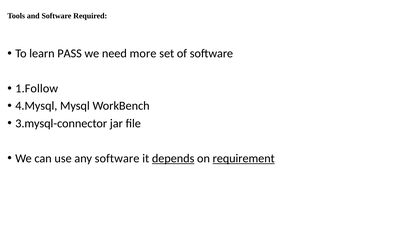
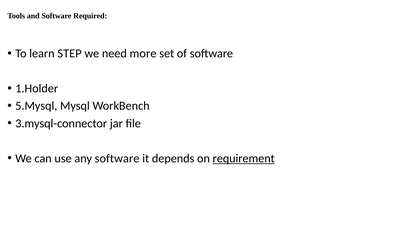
PASS: PASS -> STEP
1.Follow: 1.Follow -> 1.Holder
4.Mysql: 4.Mysql -> 5.Mysql
depends underline: present -> none
